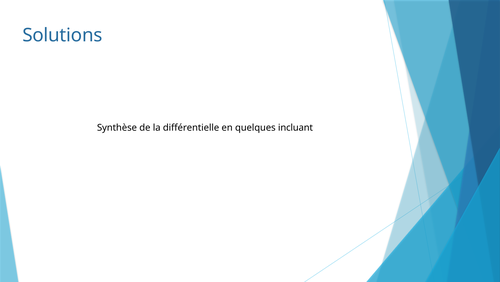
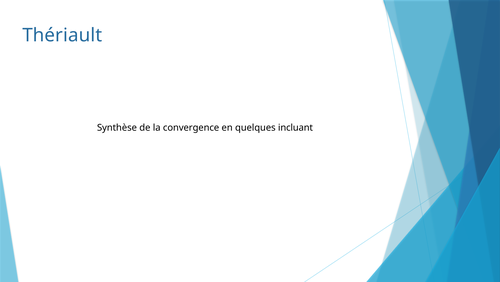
Solutions: Solutions -> Thériault
différentielle: différentielle -> convergence
